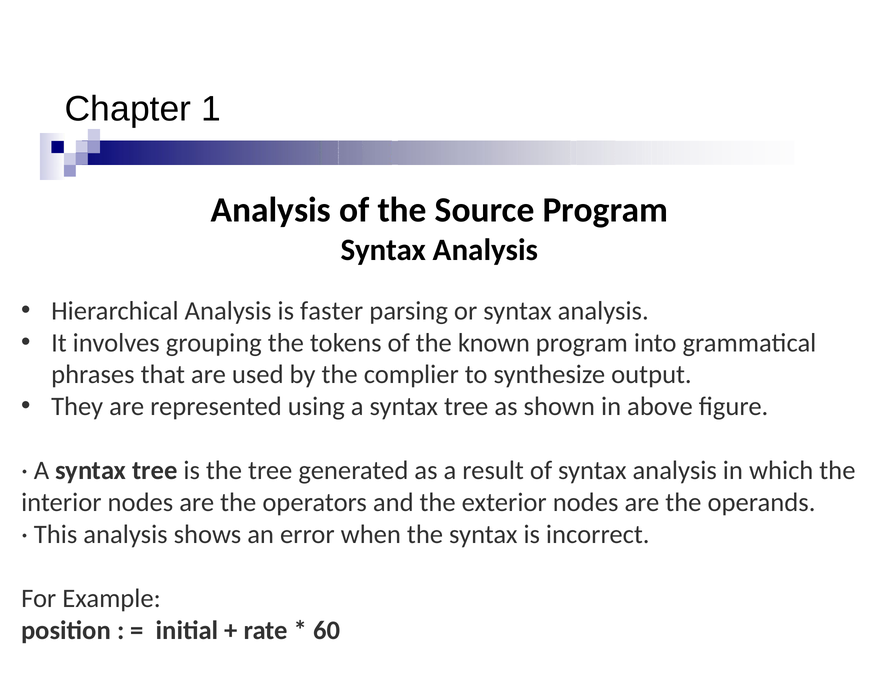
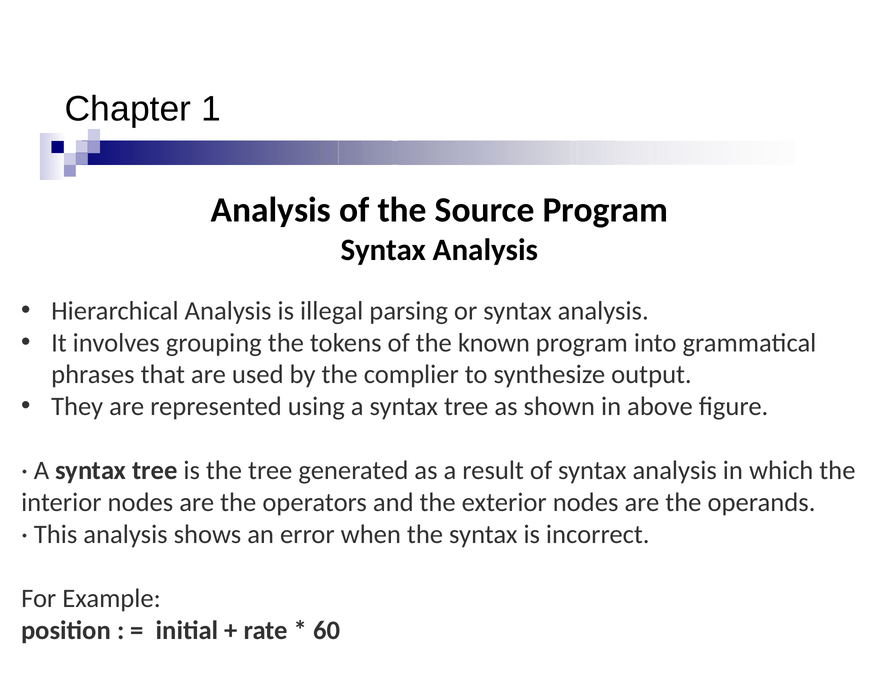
faster: faster -> illegal
